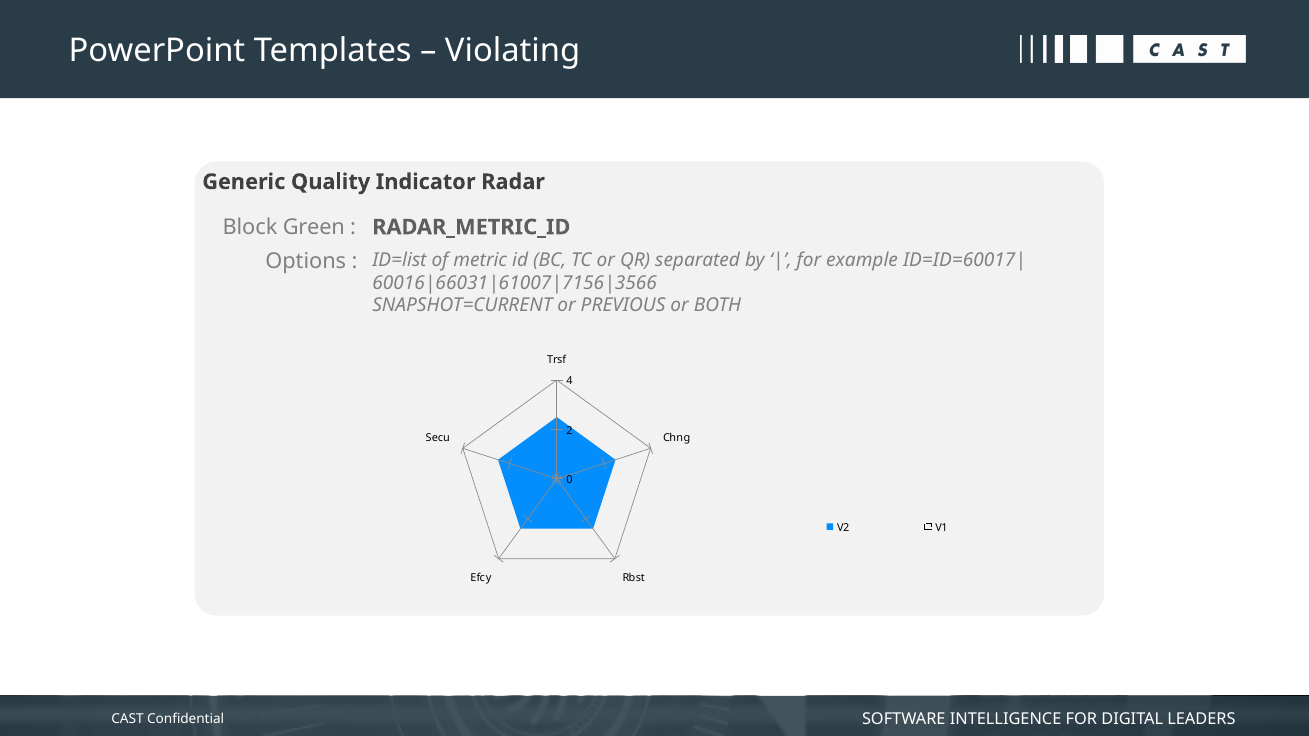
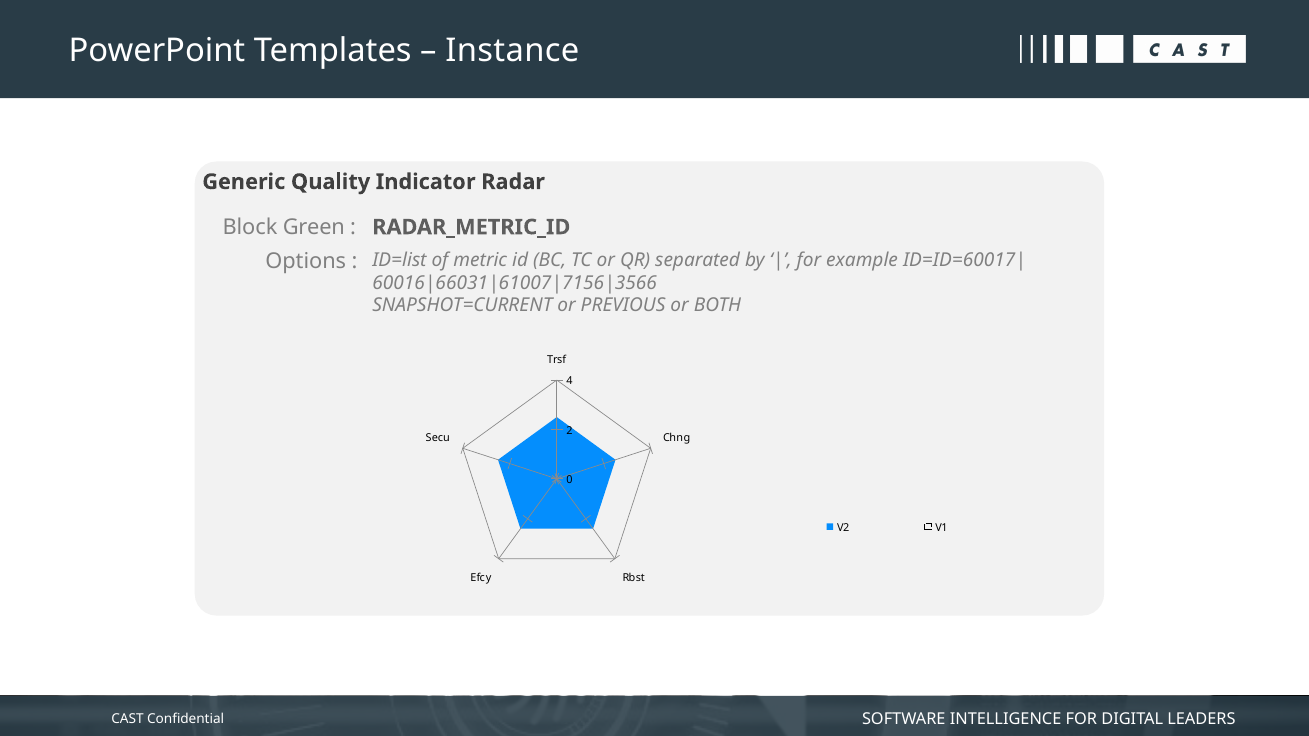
Violating: Violating -> Instance
